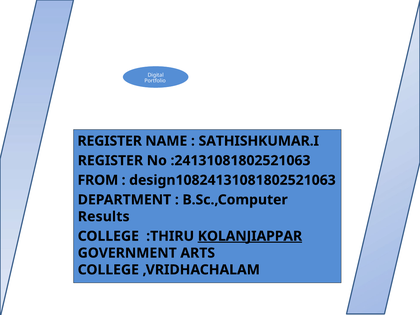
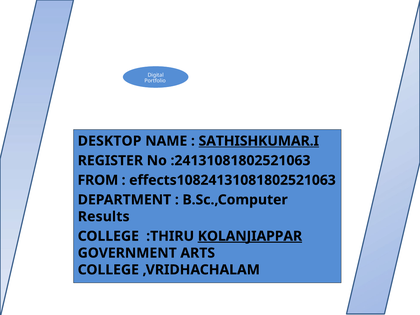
REGISTER at (110, 141): REGISTER -> DESKTOP
SATHISHKUMAR.I underline: none -> present
design10824131081802521063: design10824131081802521063 -> effects10824131081802521063
